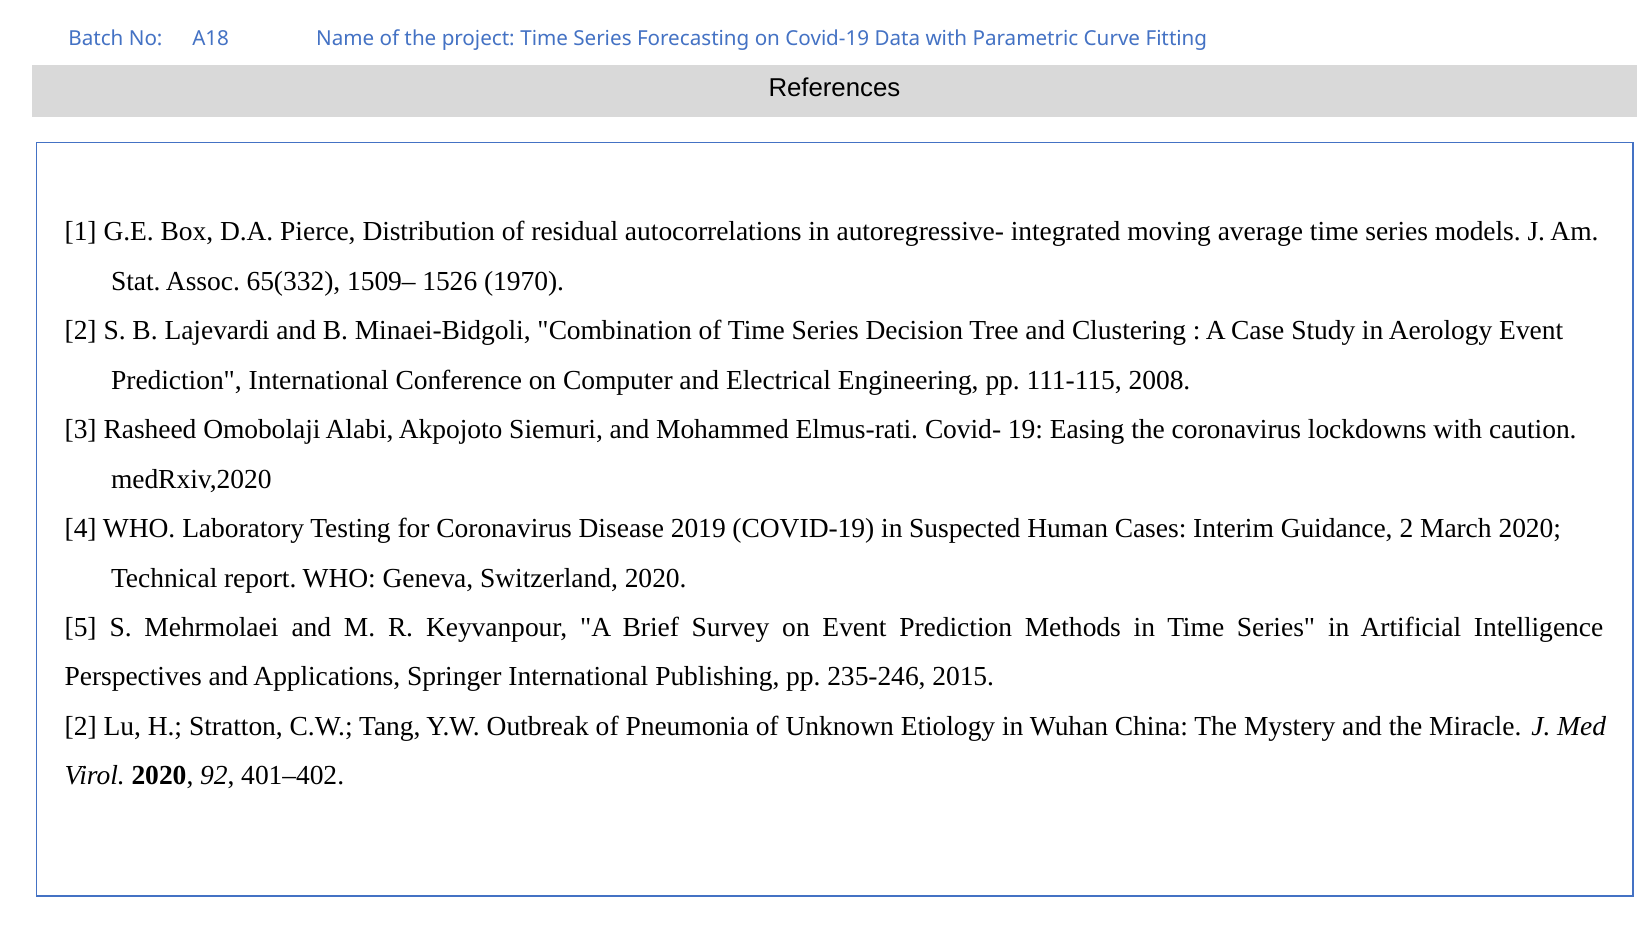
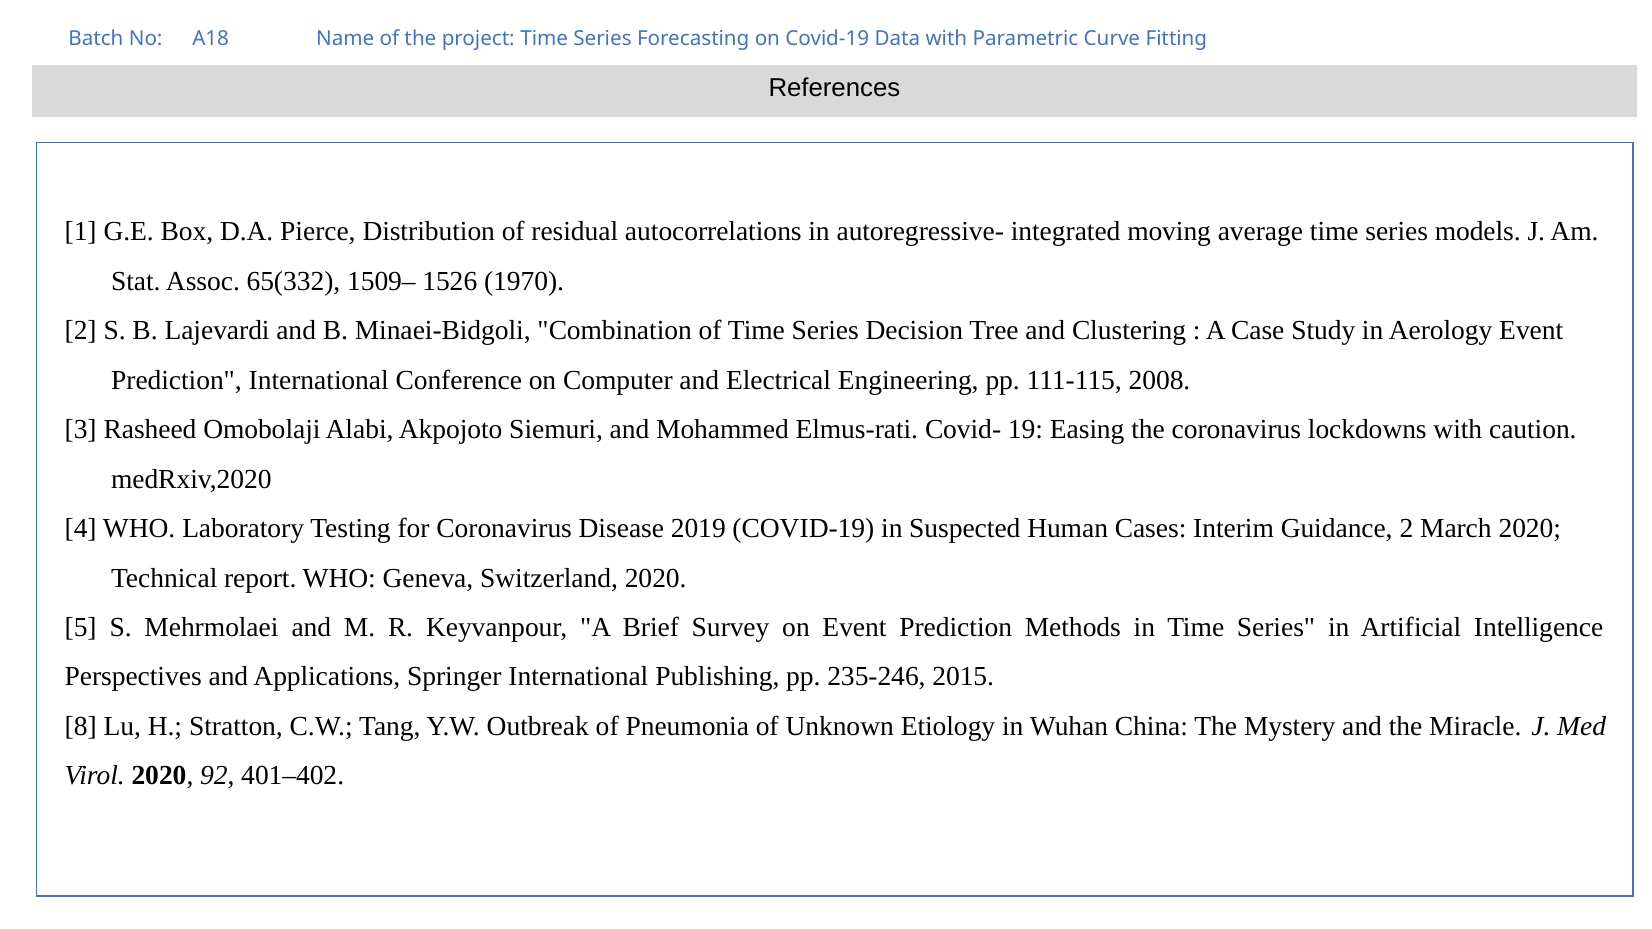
2 at (81, 727): 2 -> 8
